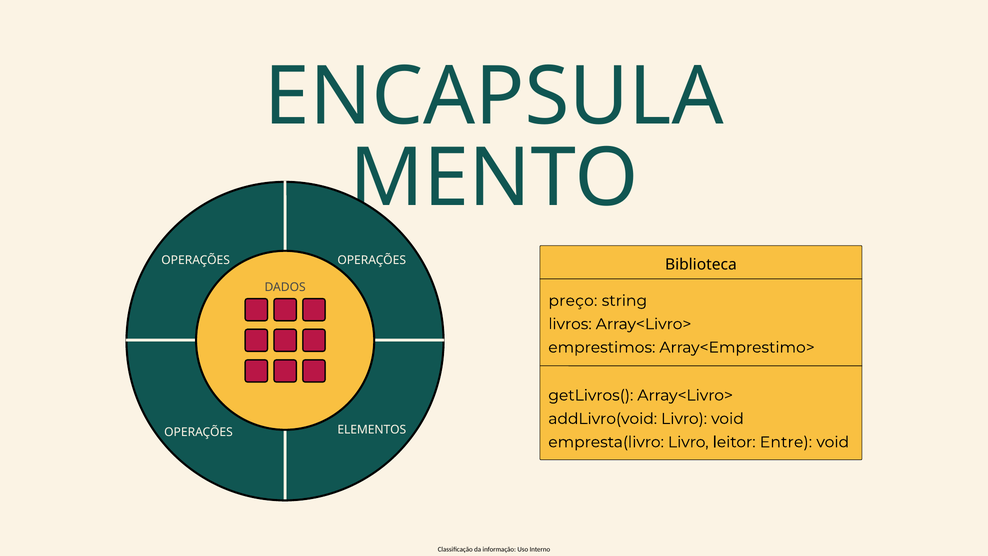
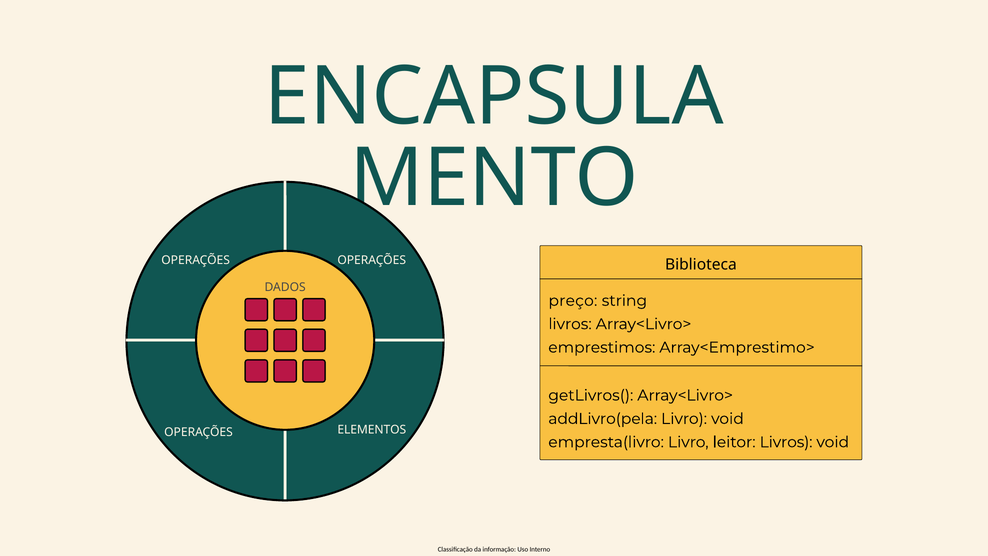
addLivro(void: addLivro(void -> addLivro(pela
leitor Entre: Entre -> Livros
